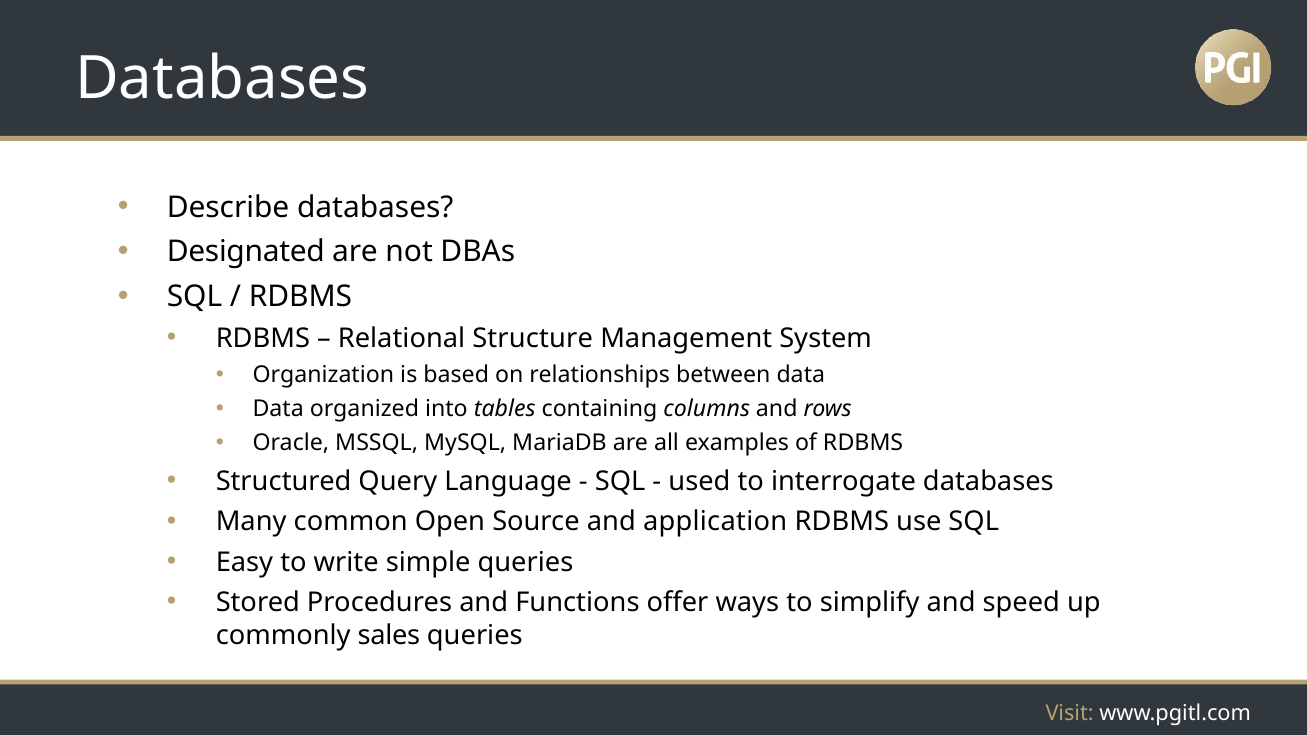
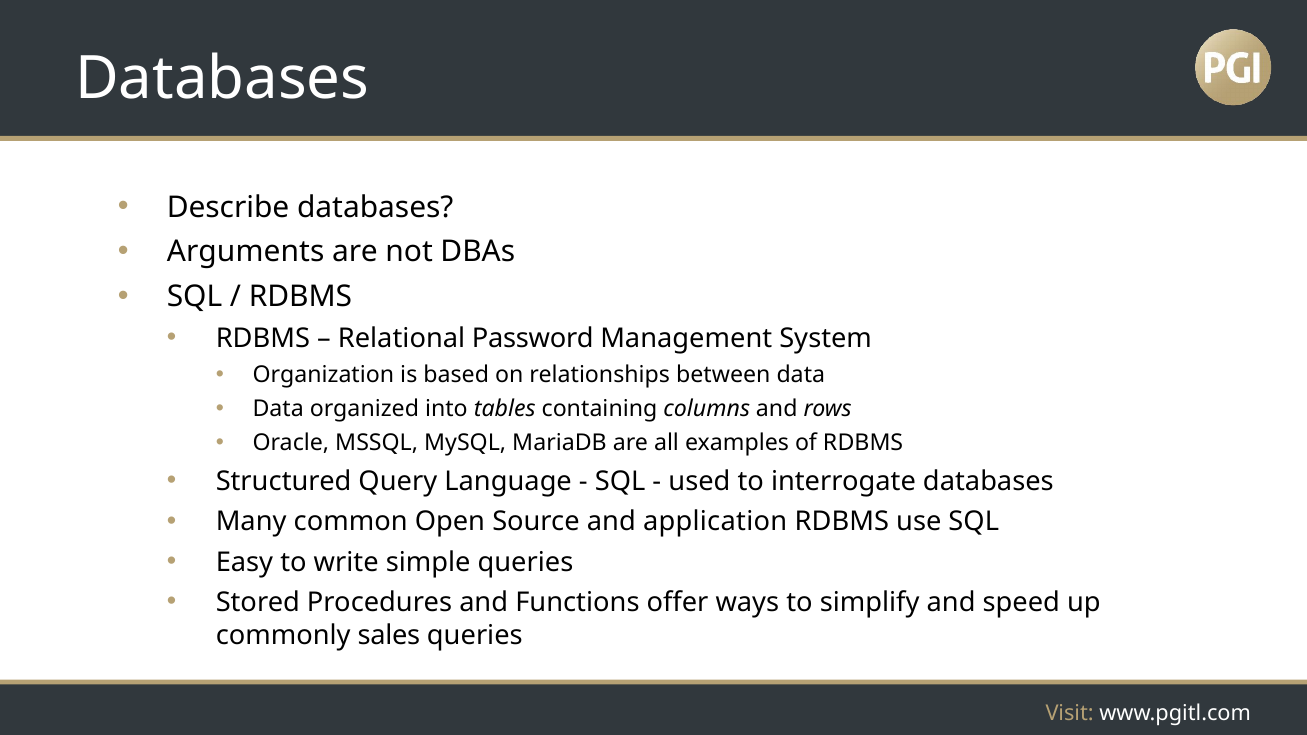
Designated: Designated -> Arguments
Structure: Structure -> Password
